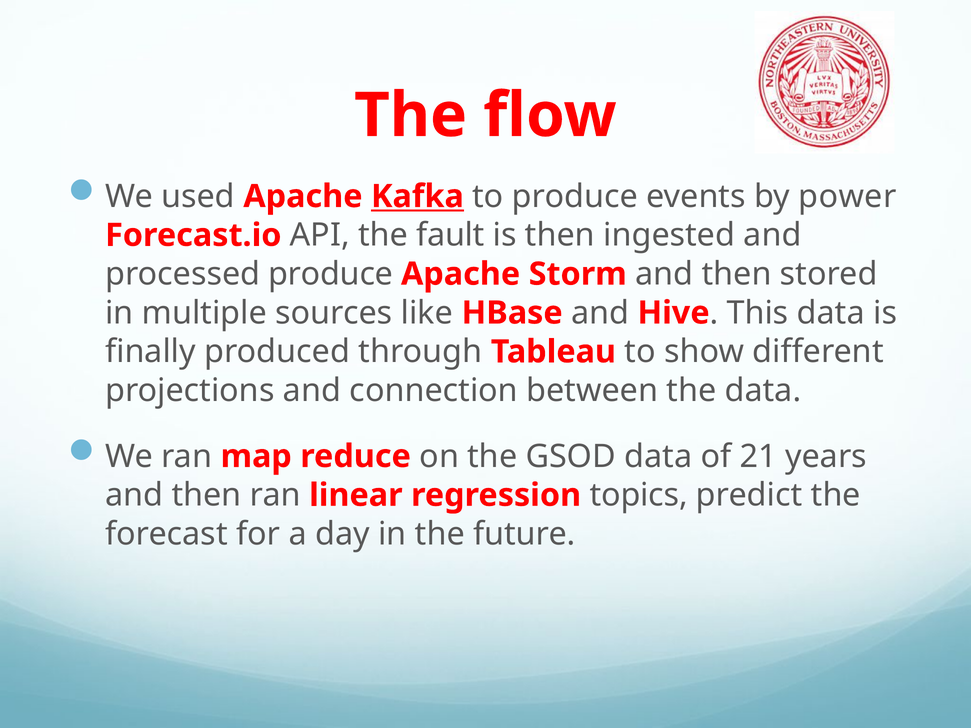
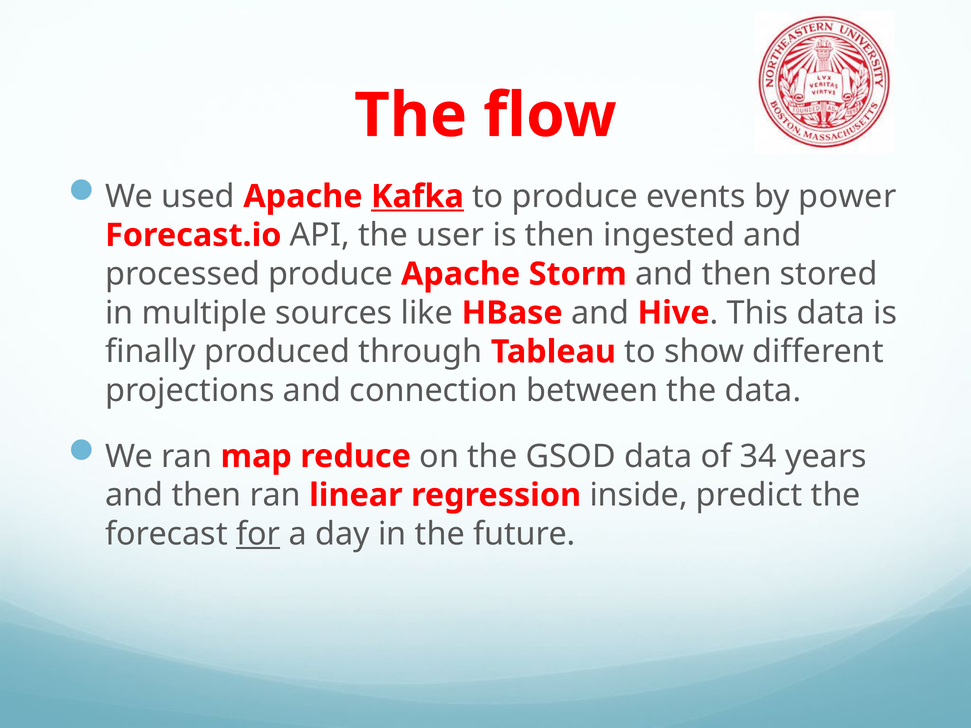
fault: fault -> user
21: 21 -> 34
topics: topics -> inside
for underline: none -> present
